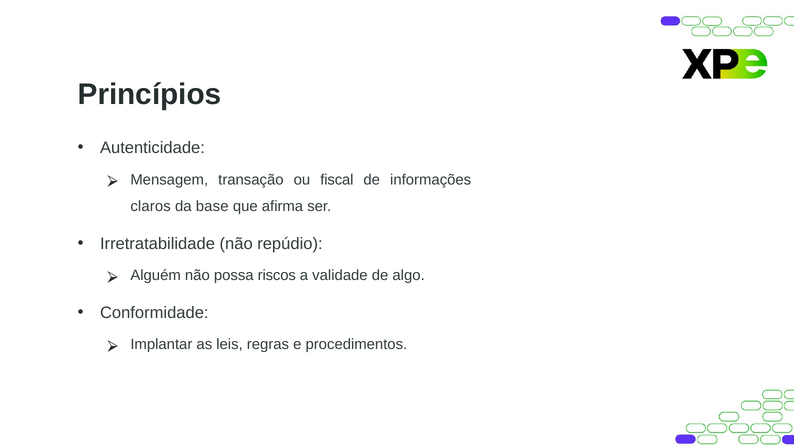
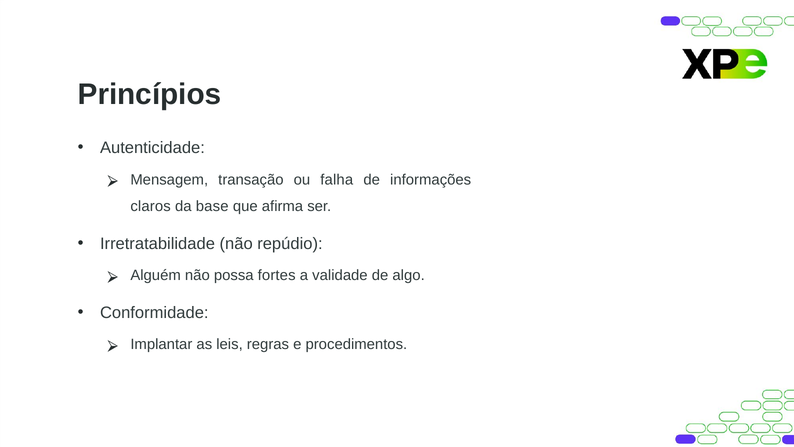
fiscal: fiscal -> falha
riscos: riscos -> fortes
